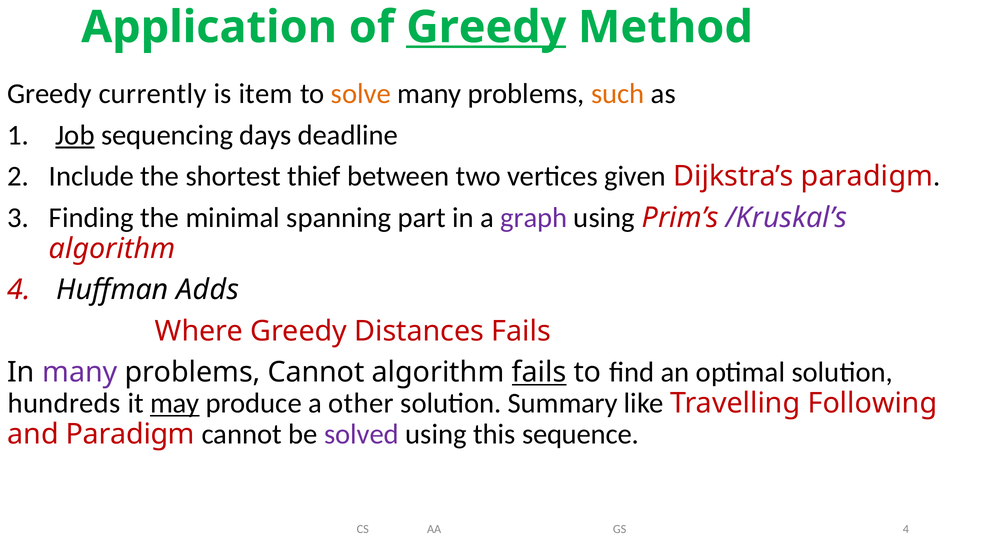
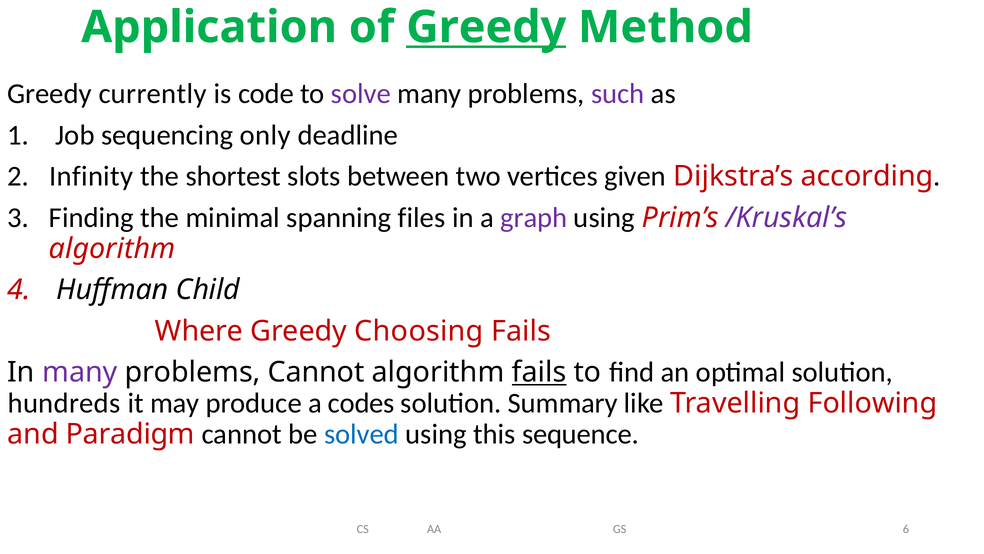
item: item -> code
solve colour: orange -> purple
such colour: orange -> purple
Job underline: present -> none
days: days -> only
Include: Include -> Infinity
thief: thief -> slots
Dijkstra’s paradigm: paradigm -> according
part: part -> files
Adds: Adds -> Child
Distances: Distances -> Choosing
may underline: present -> none
other: other -> codes
solved colour: purple -> blue
GS 4: 4 -> 6
